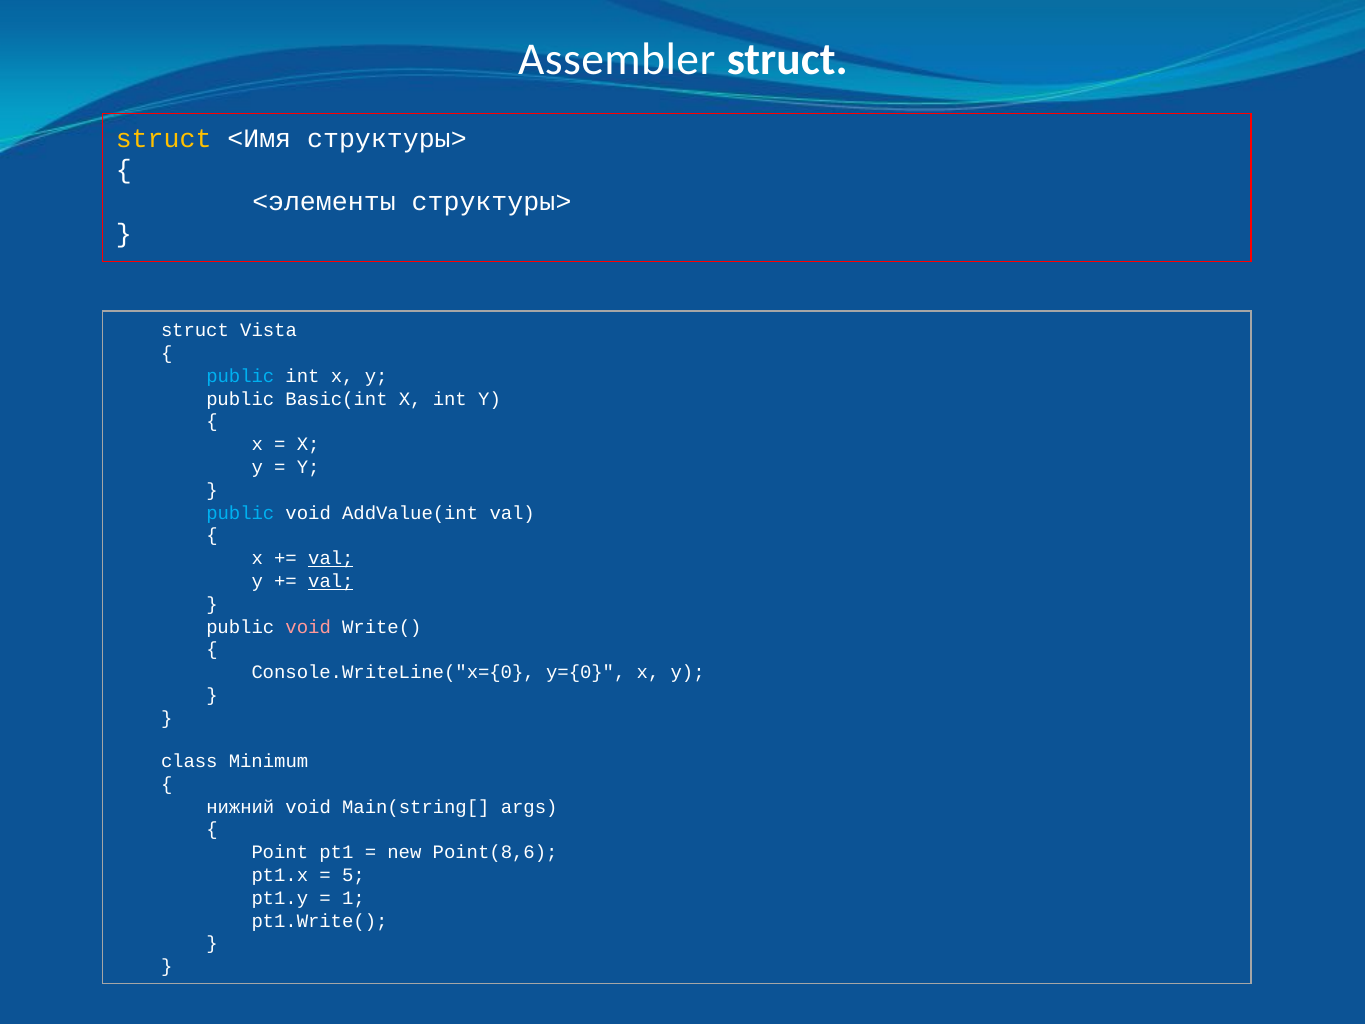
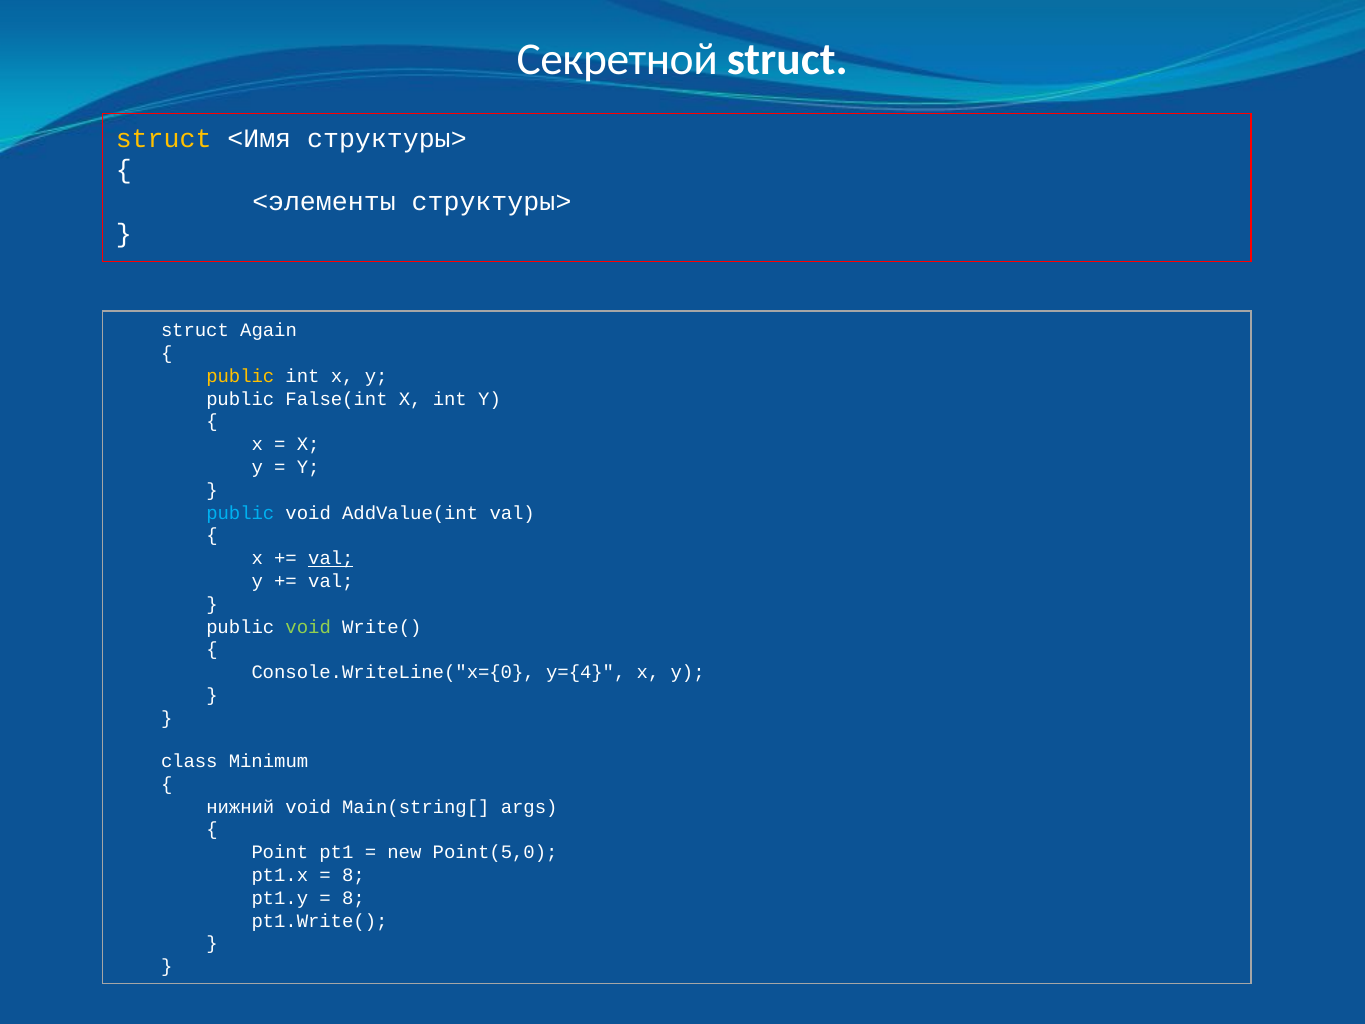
Assembler: Assembler -> Секретной
Vista: Vista -> Again
public at (240, 376) colour: light blue -> yellow
Basic(int: Basic(int -> False(int
val at (331, 581) underline: present -> none
void at (308, 627) colour: pink -> light green
y={0: y={0 -> y={4
Point(8,6: Point(8,6 -> Point(5,0
5 at (353, 875): 5 -> 8
1 at (353, 898): 1 -> 8
